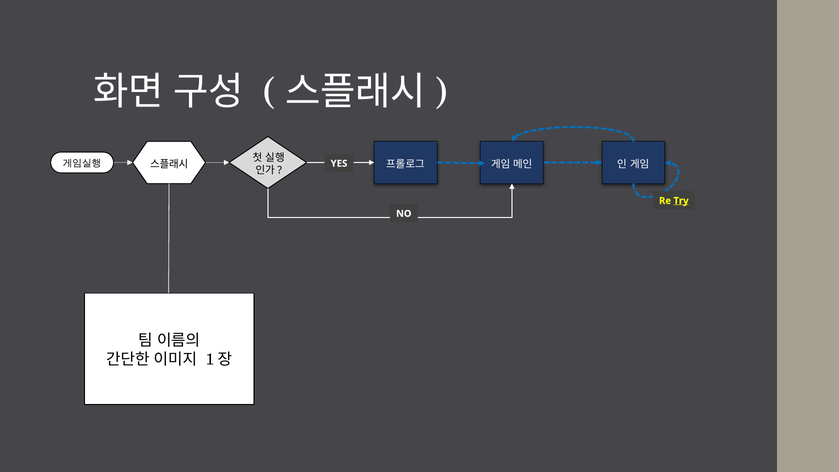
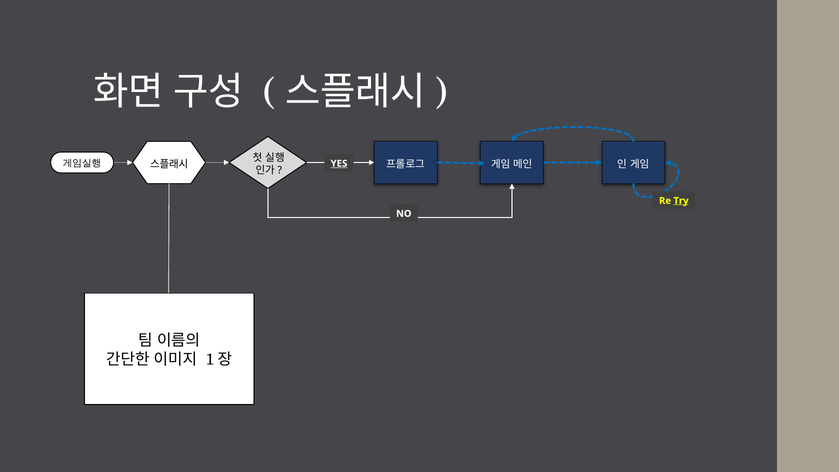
YES underline: none -> present
